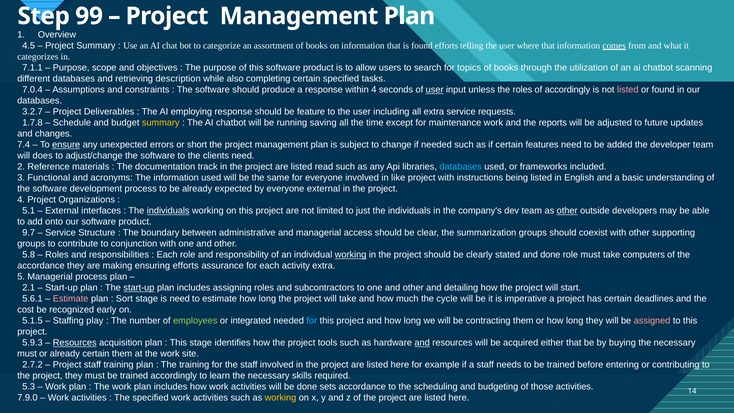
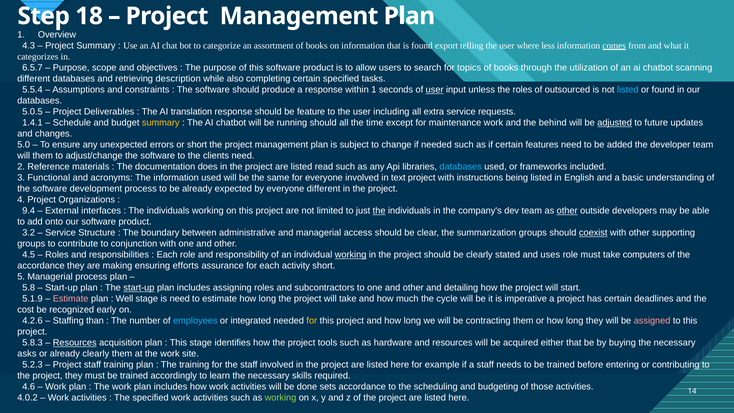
99: 99 -> 18
4.5: 4.5 -> 4.3
found efforts: efforts -> export
where that: that -> less
7.1.1: 7.1.1 -> 6.5.7
7.0.4: 7.0.4 -> 5.5.4
within 4: 4 -> 1
of accordingly: accordingly -> outsourced
listed at (628, 90) colour: pink -> light blue
3.2.7: 3.2.7 -> 5.0.5
employing: employing -> translation
1.7.8: 1.7.8 -> 1.4.1
running saving: saving -> should
reports: reports -> behind
adjusted underline: none -> present
7.4: 7.4 -> 5.0
ensure underline: present -> none
will does: does -> them
track: track -> does
like: like -> text
everyone external: external -> different
5.1: 5.1 -> 9.4
individuals at (168, 211) underline: present -> none
the at (379, 211) underline: none -> present
9.7: 9.7 -> 3.2
coexist underline: none -> present
5.8: 5.8 -> 4.5
and done: done -> uses
activity extra: extra -> short
2.1: 2.1 -> 5.8
5.6.1: 5.6.1 -> 5.1.9
Sort: Sort -> Well
5.1.5: 5.1.5 -> 4.2.6
play: play -> than
employees colour: light green -> light blue
for at (312, 321) colour: light blue -> yellow
5.9.3: 5.9.3 -> 5.8.3
and at (422, 343) underline: present -> none
must at (27, 354): must -> asks
already certain: certain -> clearly
2.7.2: 2.7.2 -> 5.2.3
5.3: 5.3 -> 4.6
7.9.0: 7.9.0 -> 4.0.2
working at (280, 398) colour: yellow -> light green
